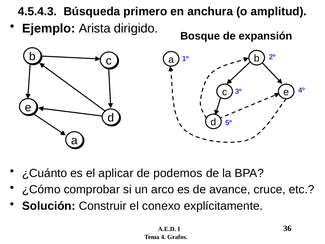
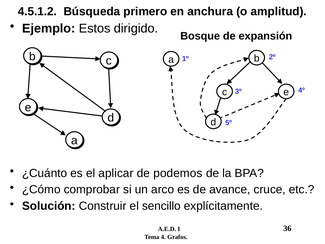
4.5.4.3: 4.5.4.3 -> 4.5.1.2
Arista: Arista -> Estos
conexo: conexo -> sencillo
